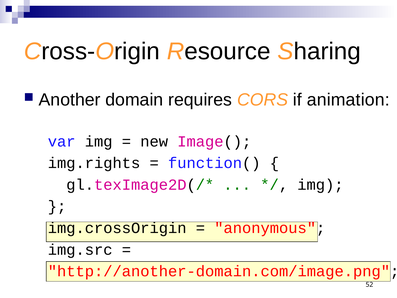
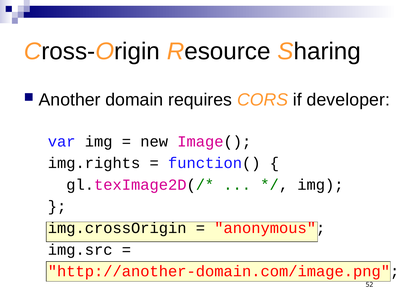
animation: animation -> developer
